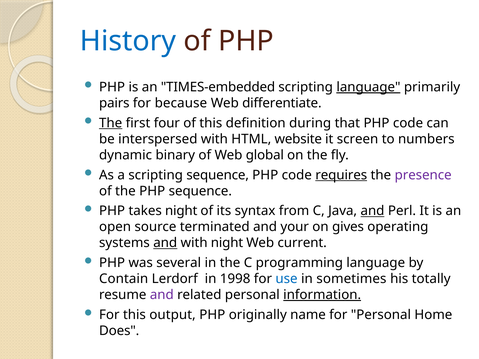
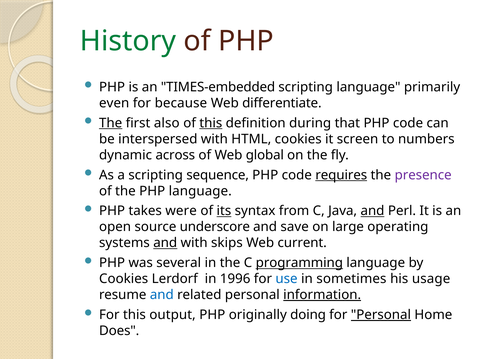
History colour: blue -> green
language at (368, 87) underline: present -> none
pairs: pairs -> even
four: four -> also
this at (211, 123) underline: none -> present
HTML website: website -> cookies
binary: binary -> across
PHP sequence: sequence -> language
takes night: night -> were
its underline: none -> present
terminated: terminated -> underscore
your: your -> save
gives: gives -> large
with night: night -> skips
programming underline: none -> present
Contain at (124, 279): Contain -> Cookies
1998: 1998 -> 1996
totally: totally -> usage
and at (162, 295) colour: purple -> blue
name: name -> doing
Personal at (381, 315) underline: none -> present
